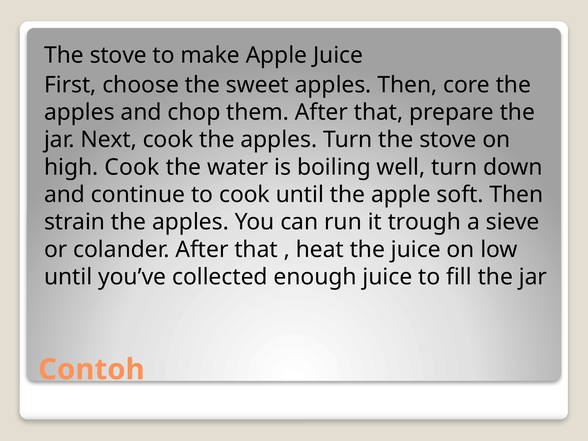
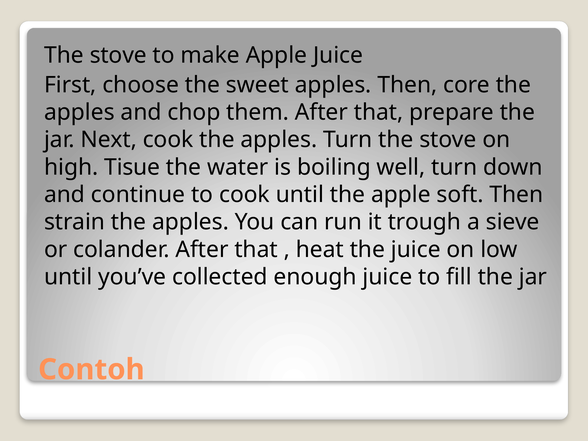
high Cook: Cook -> Tisue
